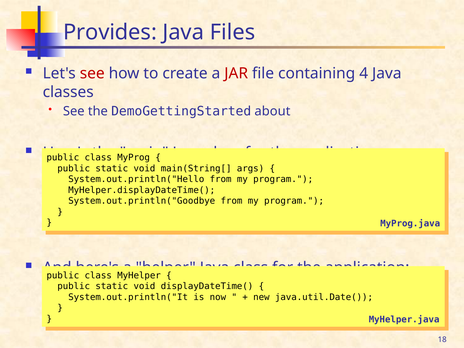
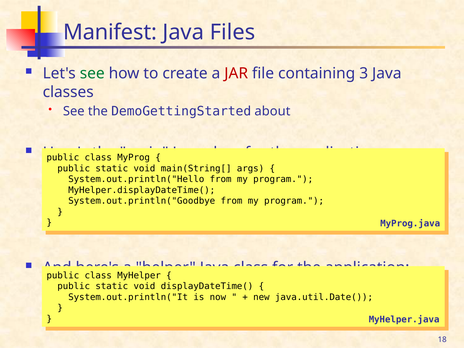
Provides: Provides -> Manifest
see at (92, 73) colour: red -> green
4: 4 -> 3
